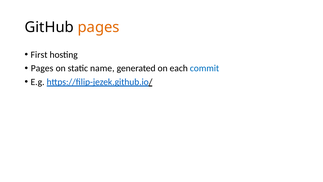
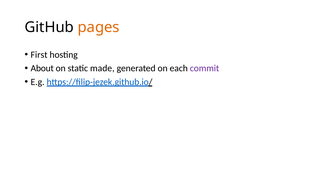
Pages at (42, 68): Pages -> About
name: name -> made
commit colour: blue -> purple
